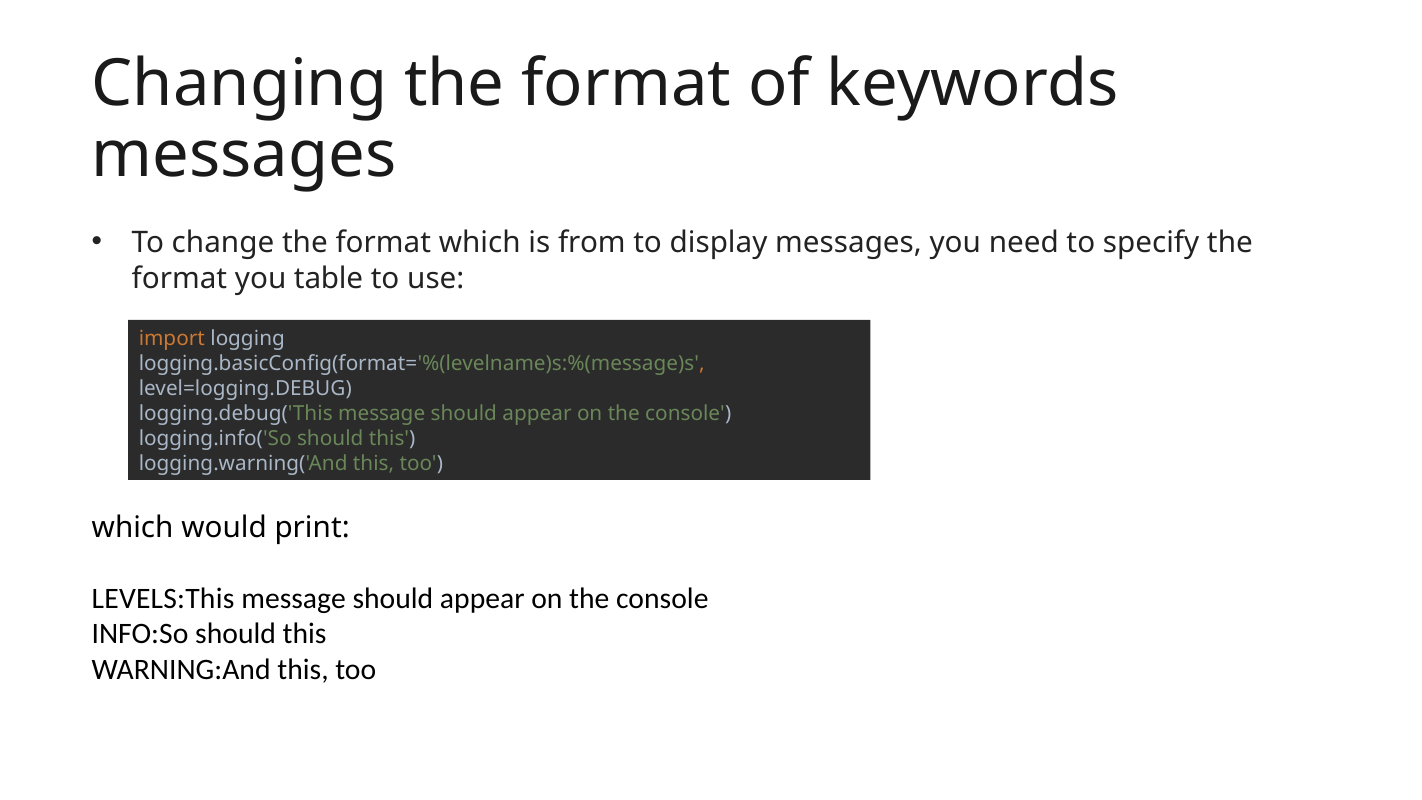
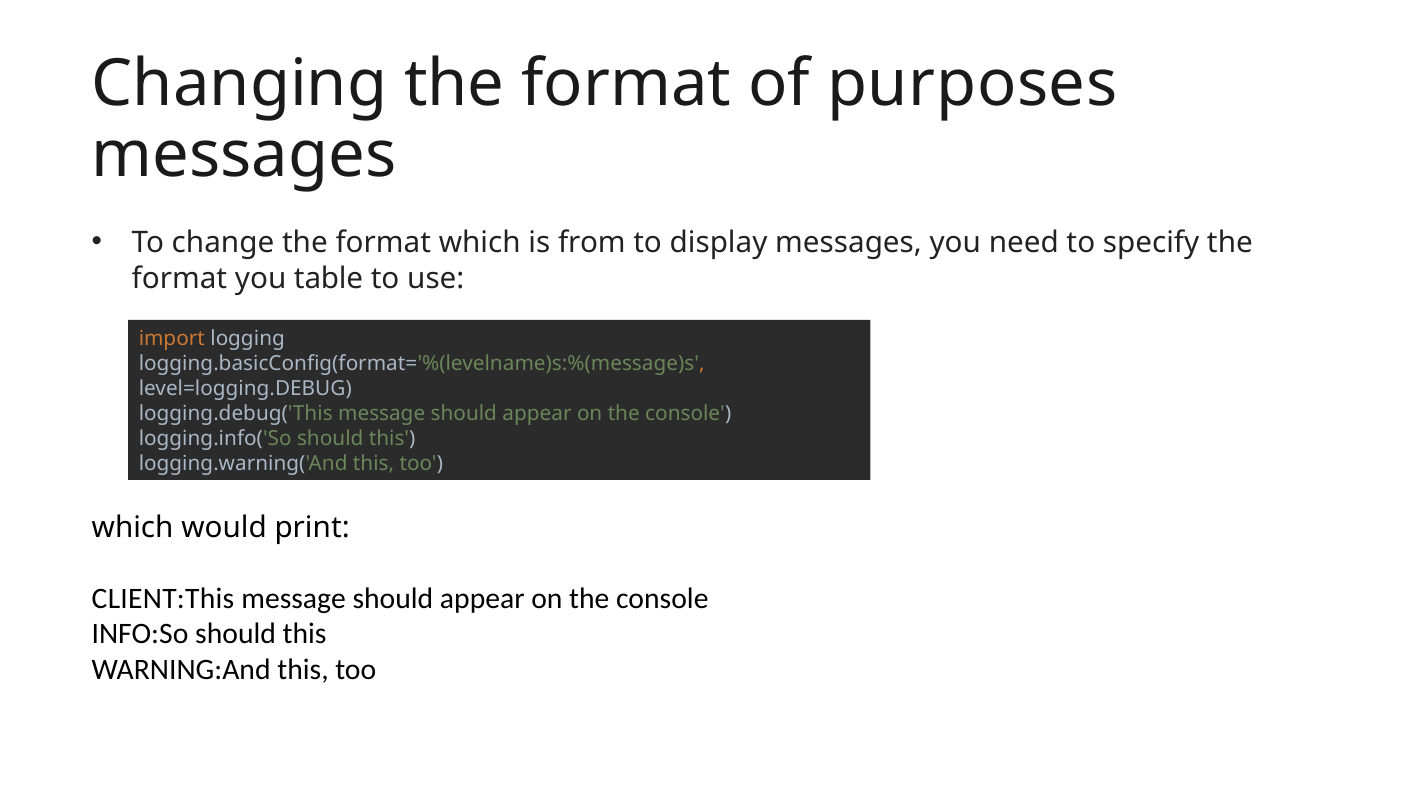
keywords: keywords -> purposes
LEVELS:This: LEVELS:This -> CLIENT:This
